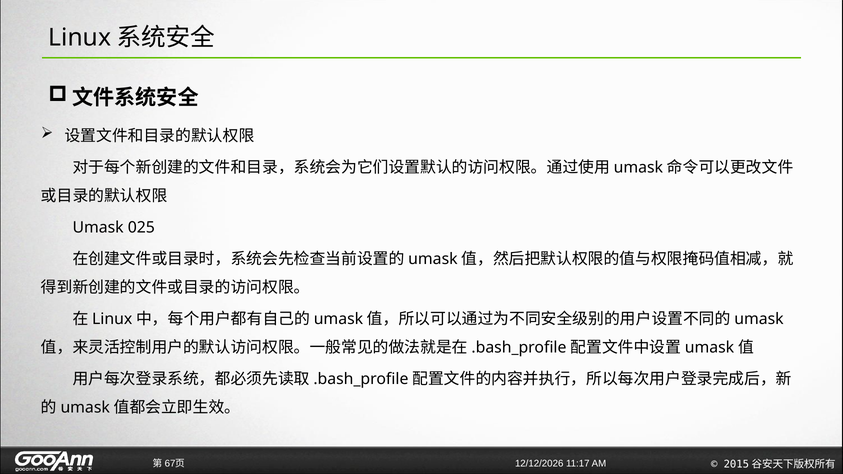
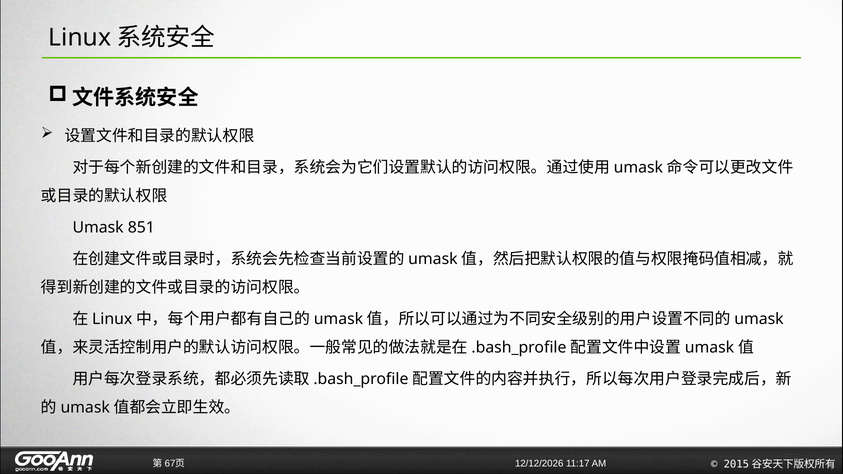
025: 025 -> 851
